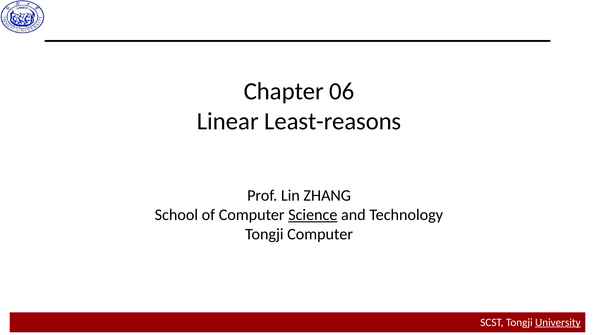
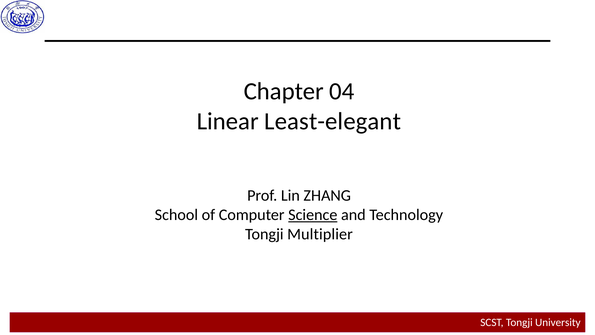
06: 06 -> 04
Least-reasons: Least-reasons -> Least-elegant
Tongji Computer: Computer -> Multiplier
University underline: present -> none
